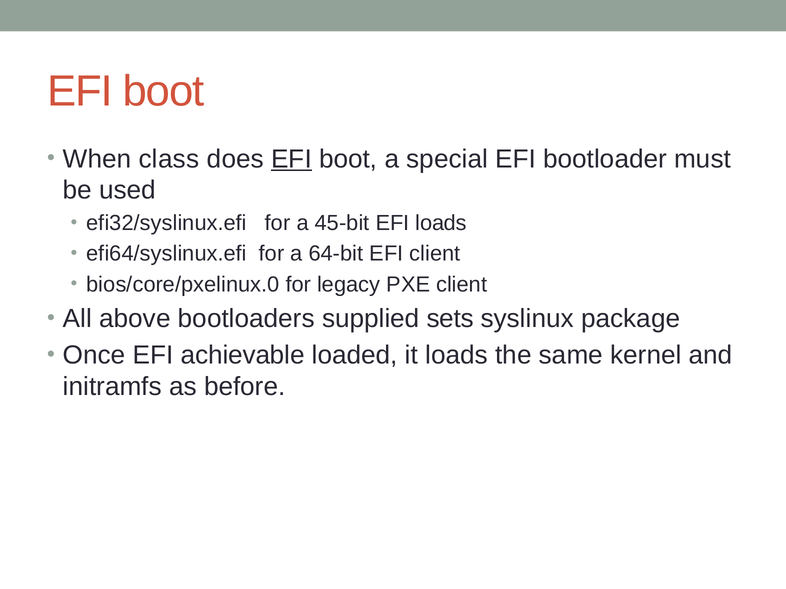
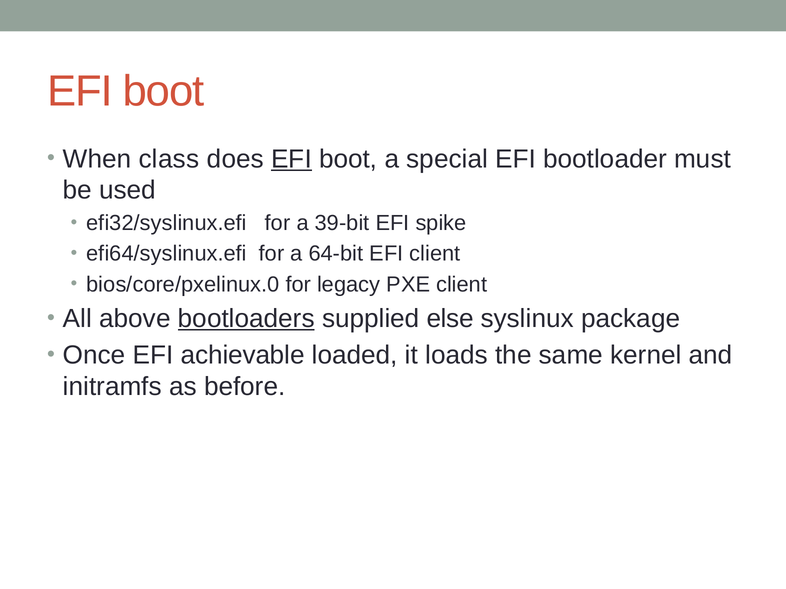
45-bit: 45-bit -> 39-bit
EFI loads: loads -> spike
bootloaders underline: none -> present
sets: sets -> else
